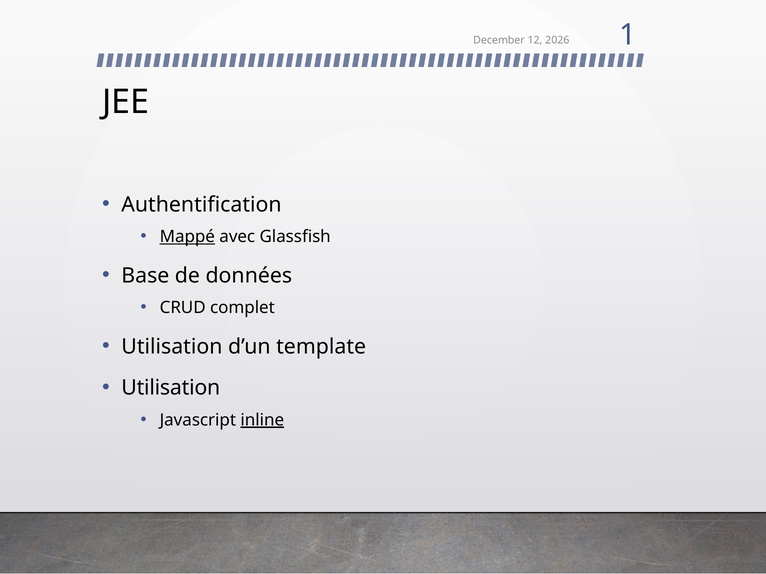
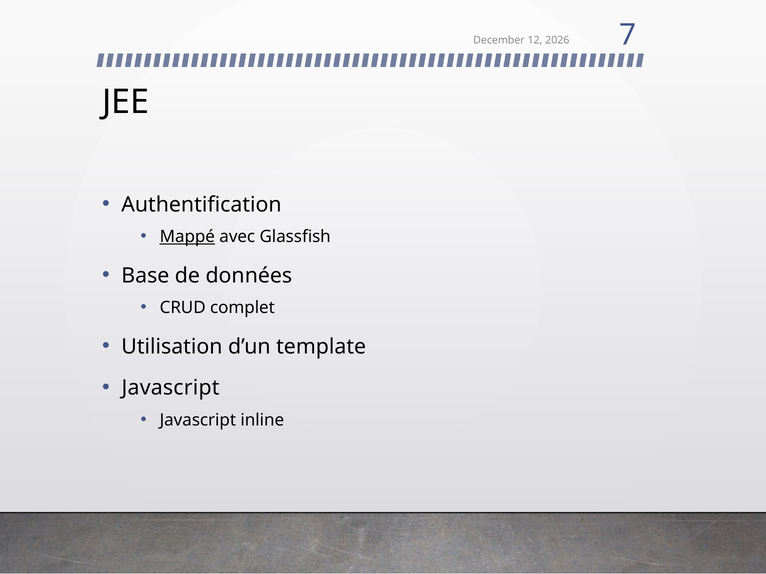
1: 1 -> 7
Utilisation at (171, 388): Utilisation -> Javascript
inline underline: present -> none
